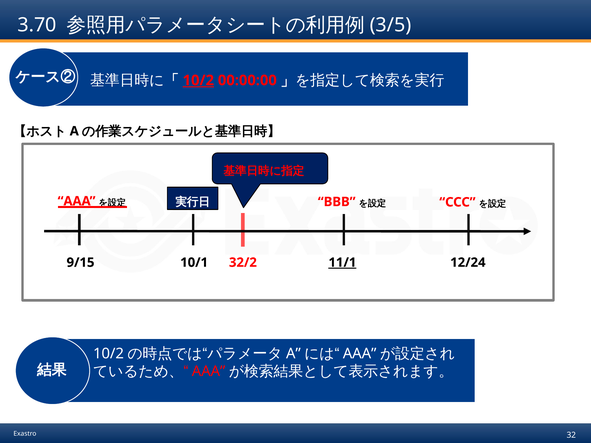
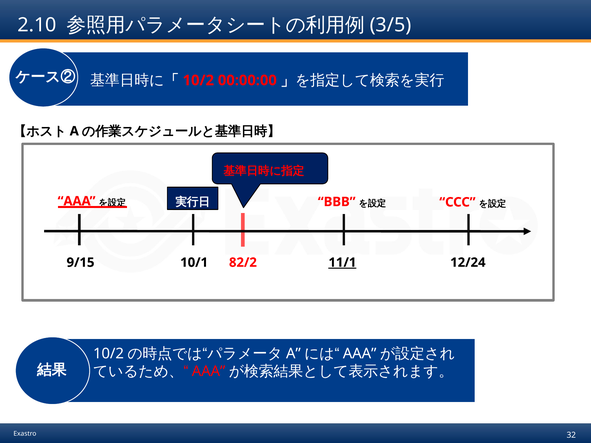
3.70: 3.70 -> 2.10
10/2 underline: present -> none
32/2: 32/2 -> 82/2
